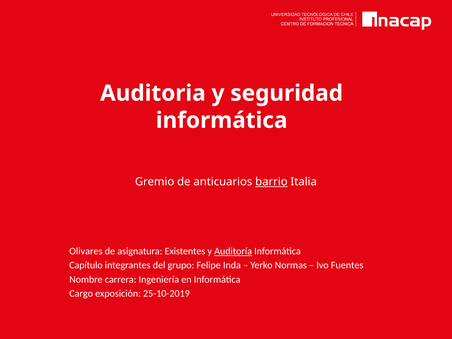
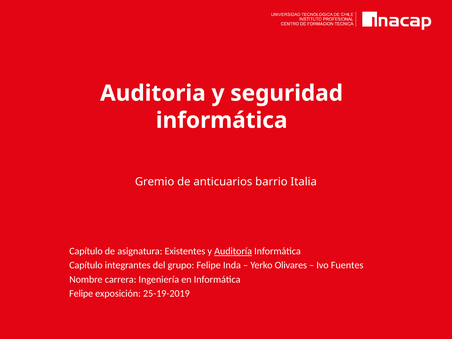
barrio underline: present -> none
Olivares at (86, 251): Olivares -> Capítulo
Normas: Normas -> Olivares
Cargo at (81, 293): Cargo -> Felipe
25-10-2019: 25-10-2019 -> 25-19-2019
